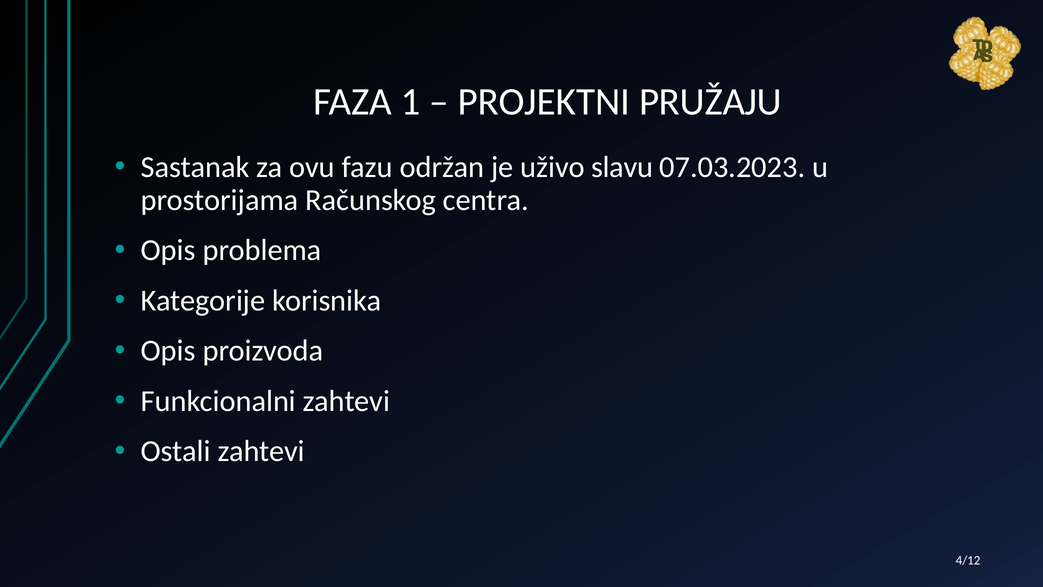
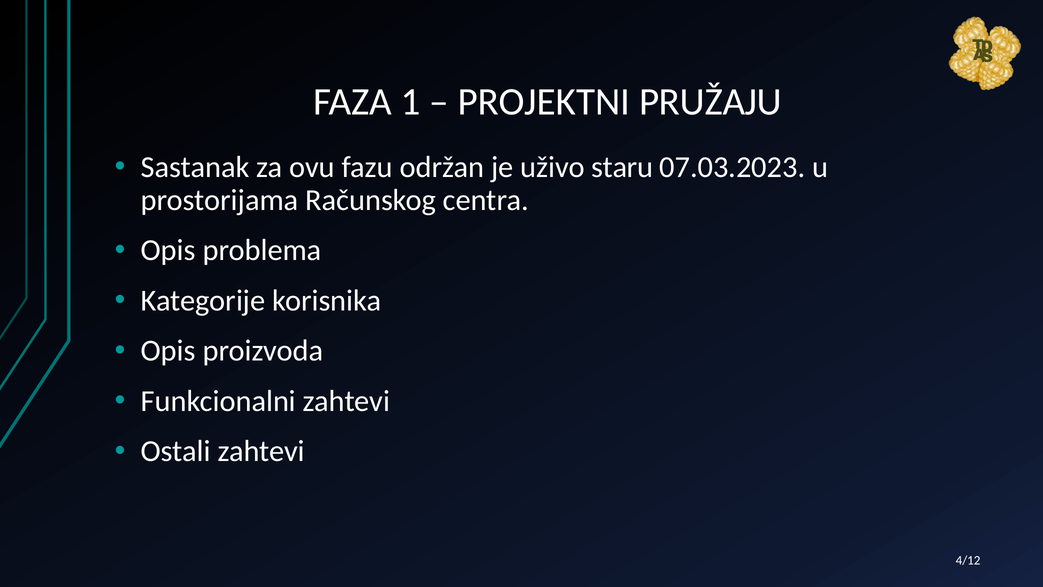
slavu: slavu -> staru
